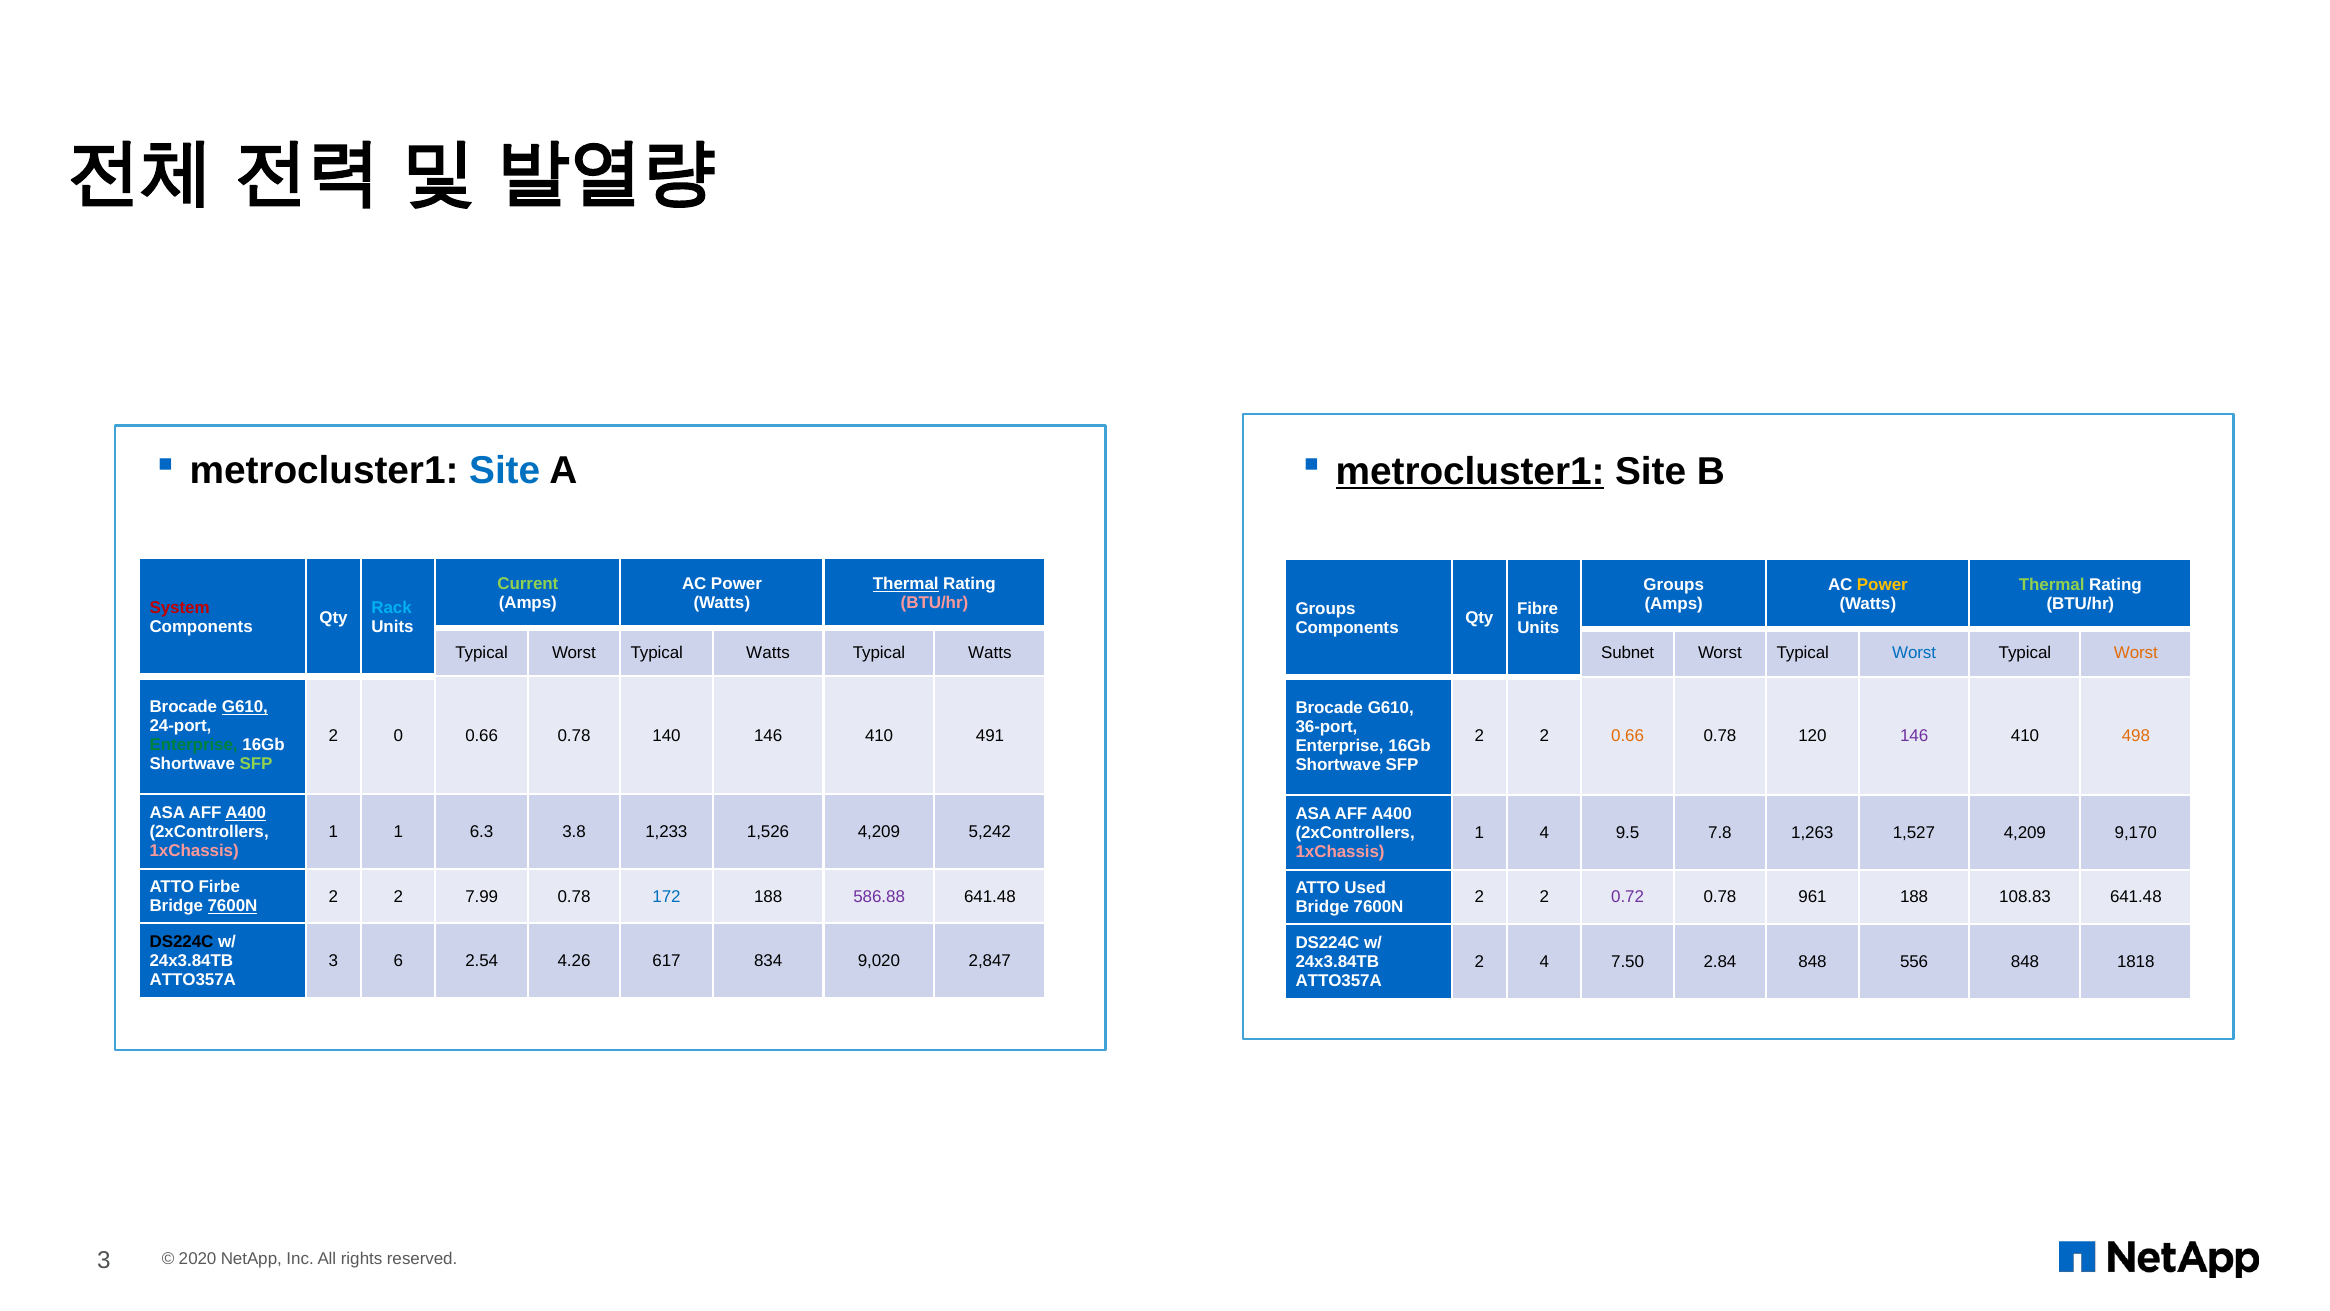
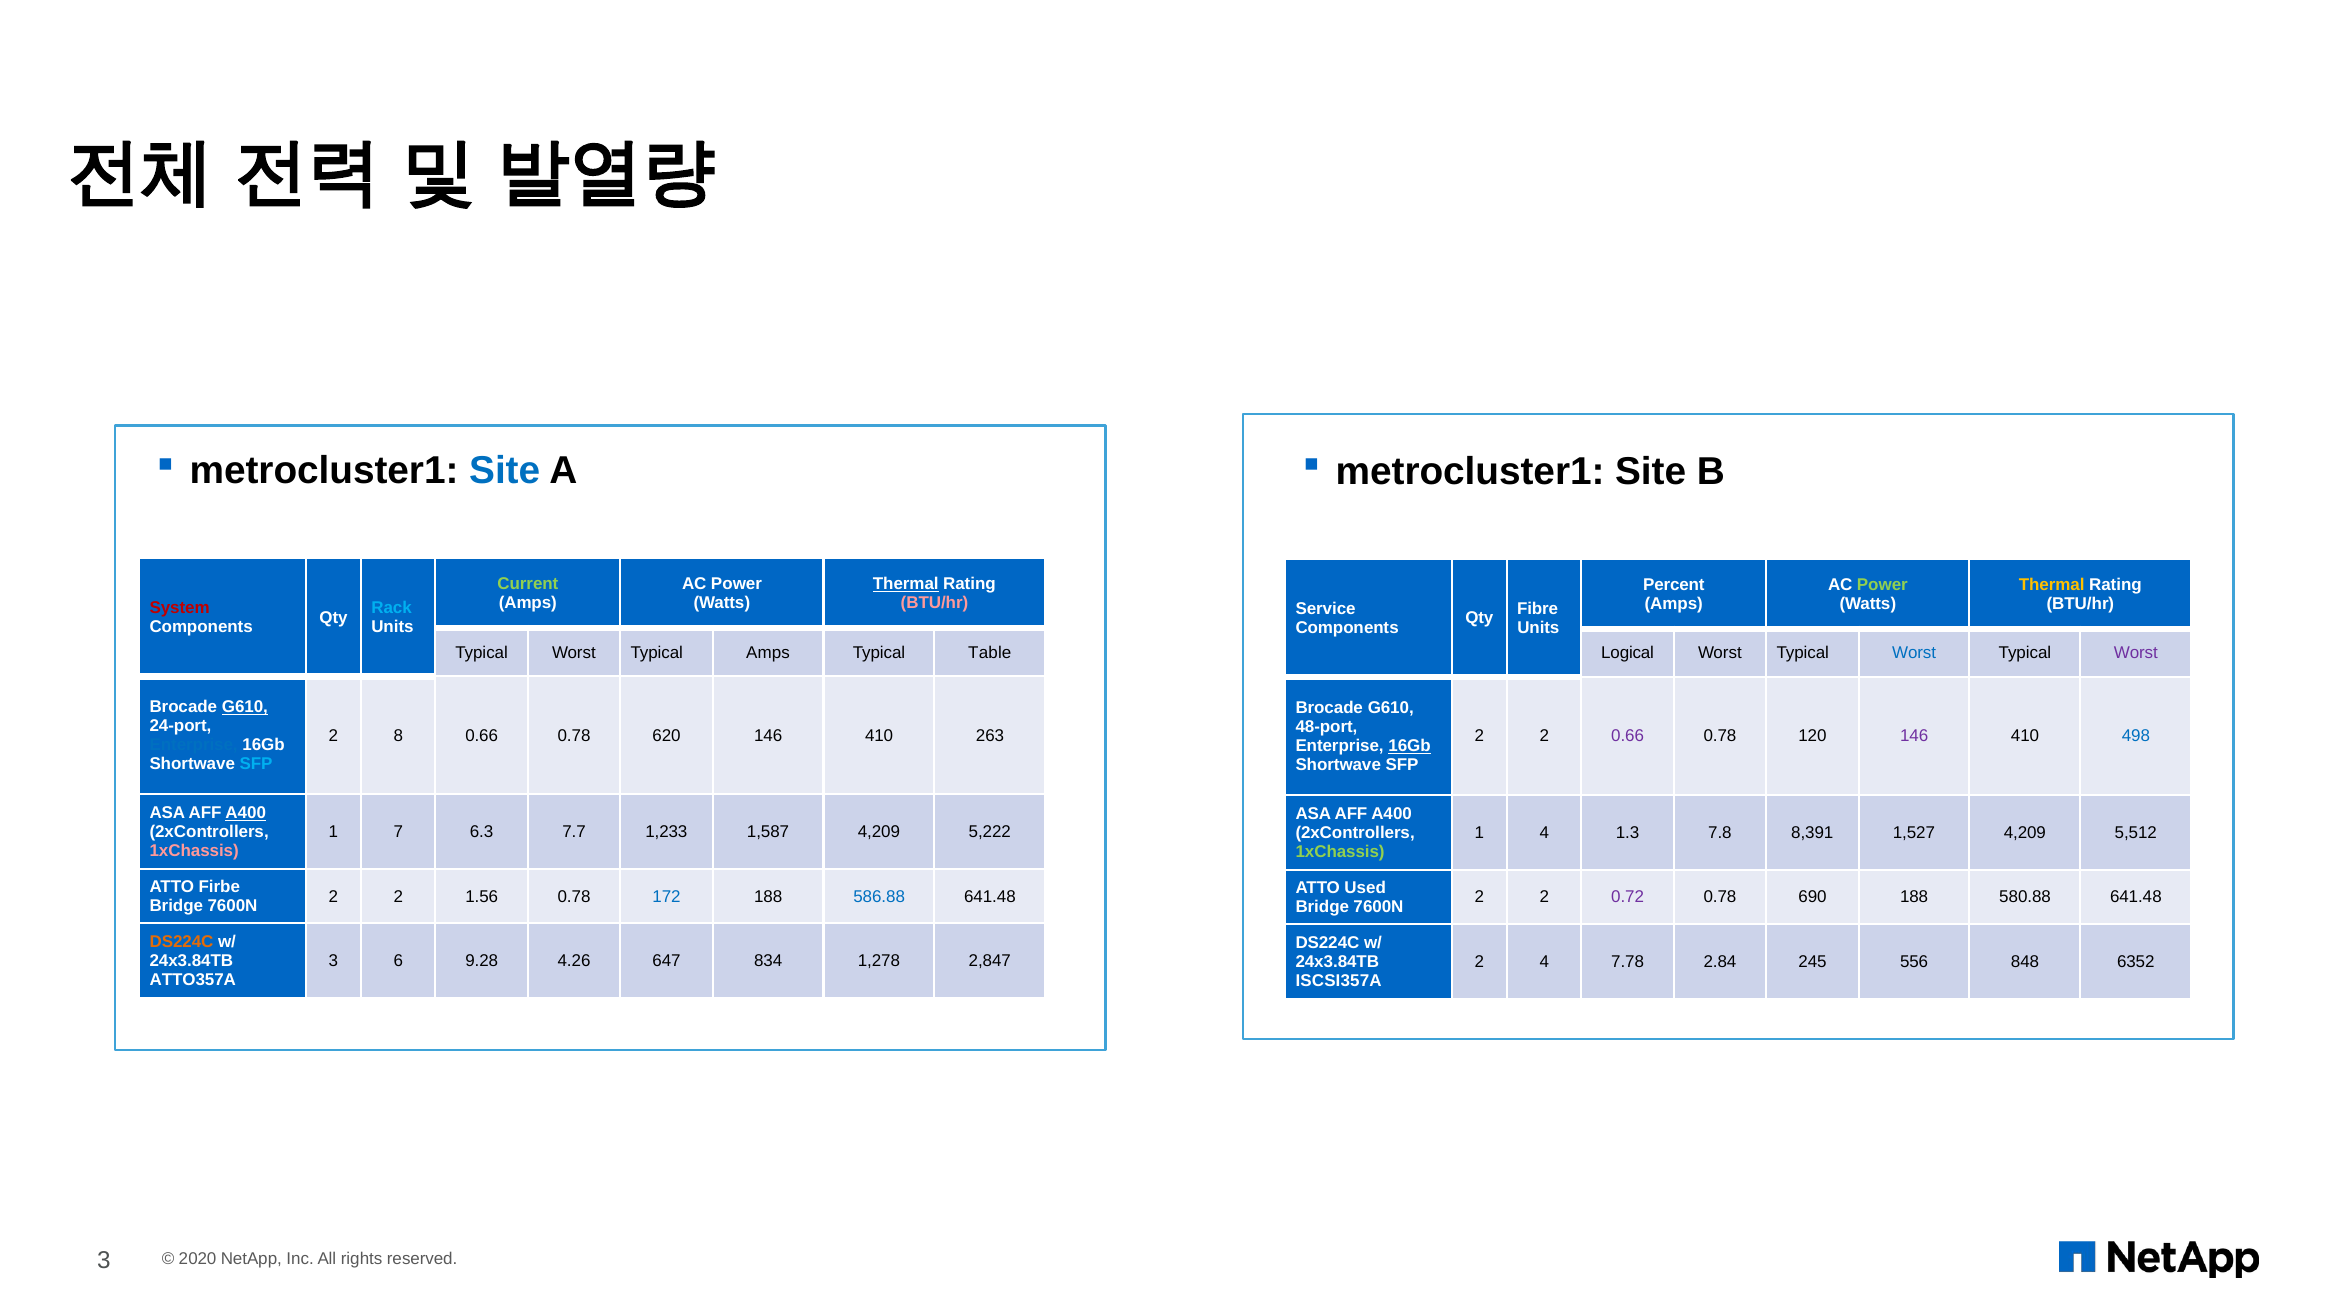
metrocluster1 at (1470, 471) underline: present -> none
Groups at (1674, 585): Groups -> Percent
Power at (1882, 585) colour: yellow -> light green
Thermal at (2052, 585) colour: light green -> yellow
Groups at (1326, 609): Groups -> Service
Worst Typical Watts: Watts -> Amps
Watts at (990, 653): Watts -> Table
Subnet: Subnet -> Logical
Worst at (2136, 653) colour: orange -> purple
36-port: 36-port -> 48-port
0: 0 -> 8
140: 140 -> 620
491: 491 -> 263
0.66 at (1628, 736) colour: orange -> purple
498 colour: orange -> blue
Enterprise at (194, 745) colour: green -> blue
16Gb at (1410, 746) underline: none -> present
SFP at (256, 764) colour: light green -> light blue
1 1: 1 -> 7
3.8: 3.8 -> 7.7
1,526: 1,526 -> 1,587
5,242: 5,242 -> 5,222
9.5: 9.5 -> 1.3
1,263: 1,263 -> 8,391
9,170: 9,170 -> 5,512
1xChassis at (1340, 852) colour: pink -> light green
7.99: 7.99 -> 1.56
586.88 colour: purple -> blue
961: 961 -> 690
108.83: 108.83 -> 580.88
7600N at (233, 906) underline: present -> none
DS224C at (182, 942) colour: black -> orange
2.54: 2.54 -> 9.28
617: 617 -> 647
9,020: 9,020 -> 1,278
7.50: 7.50 -> 7.78
2.84 848: 848 -> 245
1818: 1818 -> 6352
ATTO357A at (1339, 981): ATTO357A -> ISCSI357A
